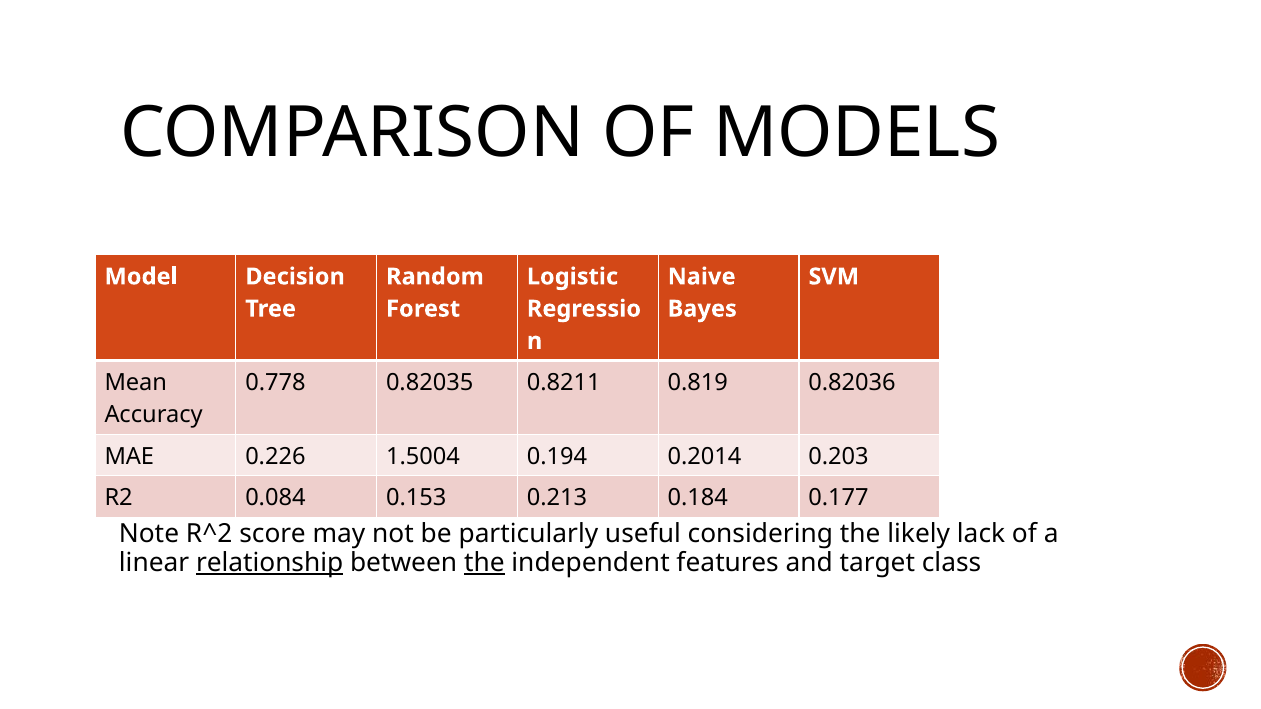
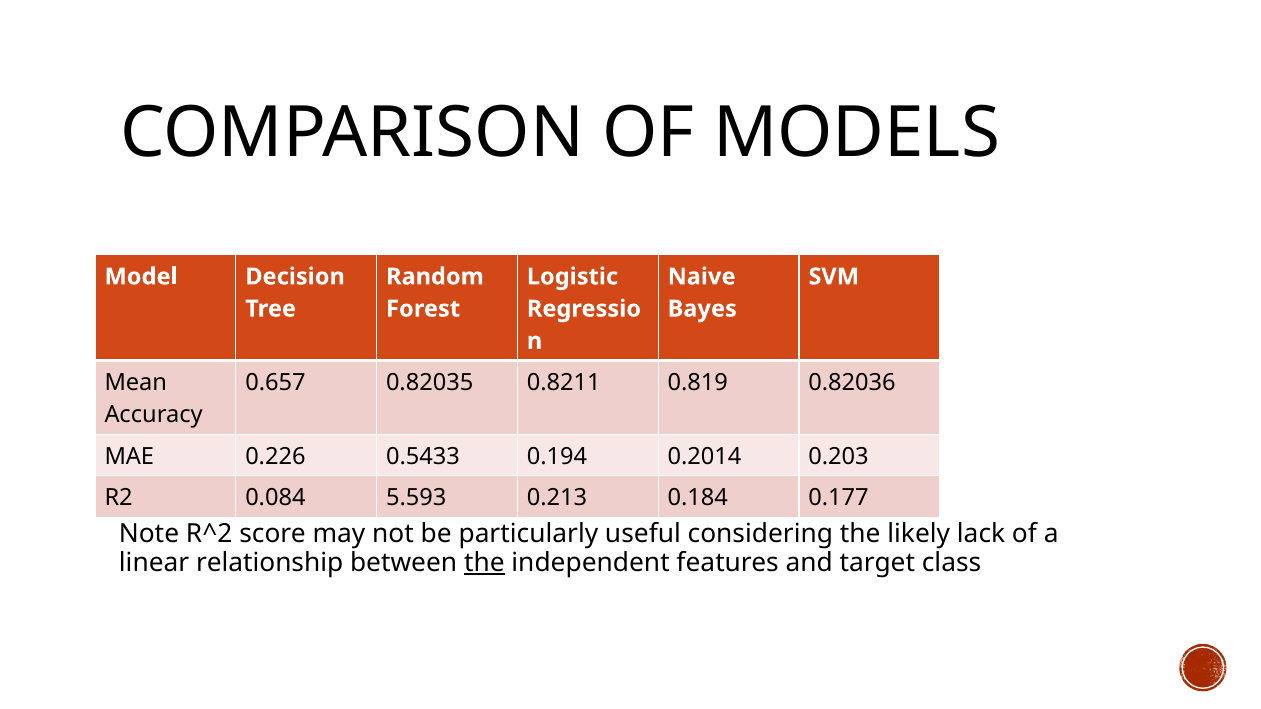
0.778: 0.778 -> 0.657
1.5004: 1.5004 -> 0.5433
0.153: 0.153 -> 5.593
relationship underline: present -> none
